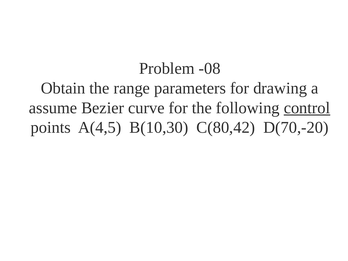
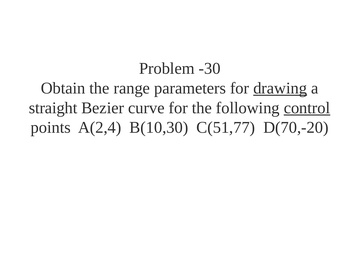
-08: -08 -> -30
drawing underline: none -> present
assume: assume -> straight
A(4,5: A(4,5 -> A(2,4
C(80,42: C(80,42 -> C(51,77
